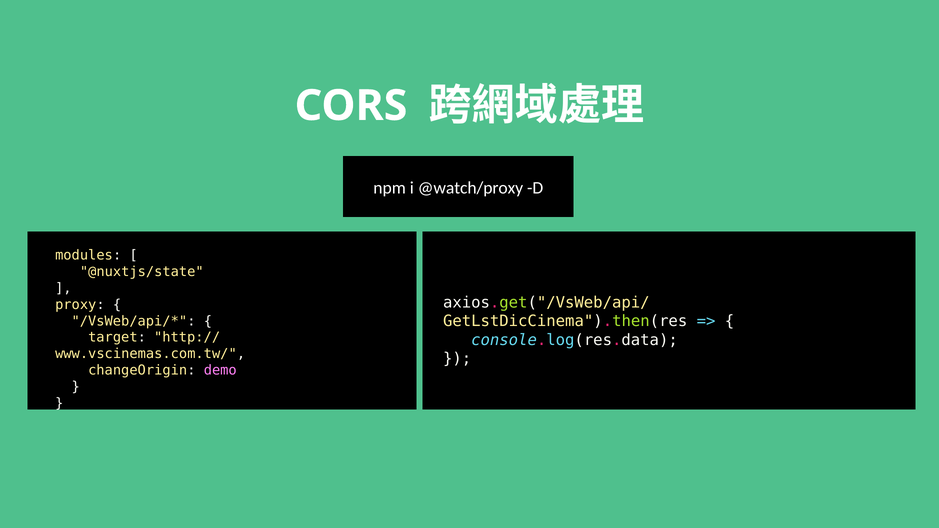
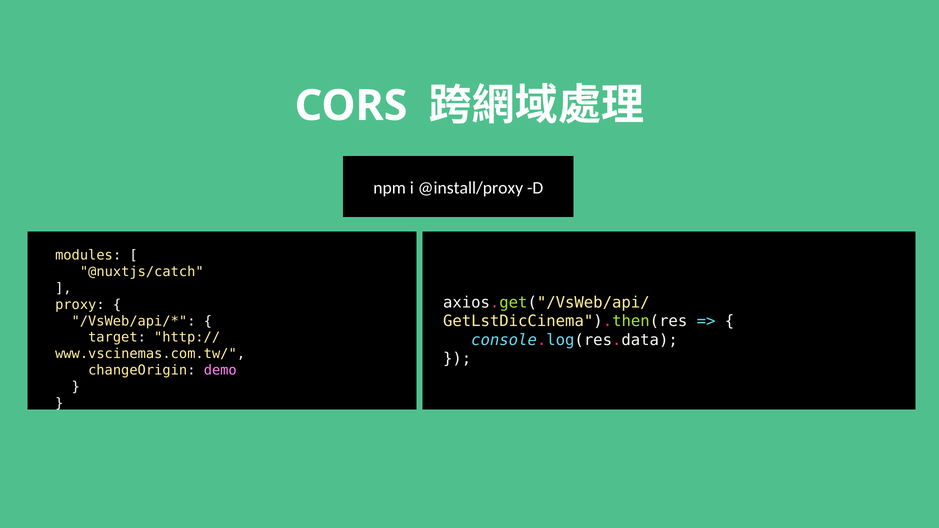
@watch/proxy: @watch/proxy -> @install/proxy
@nuxtjs/state: @nuxtjs/state -> @nuxtjs/catch
